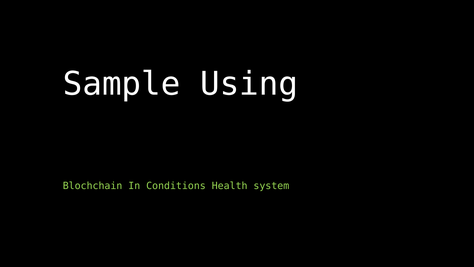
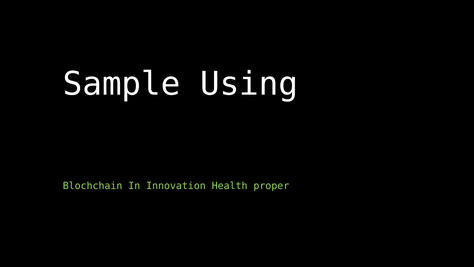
Conditions: Conditions -> Innovation
system: system -> proper
